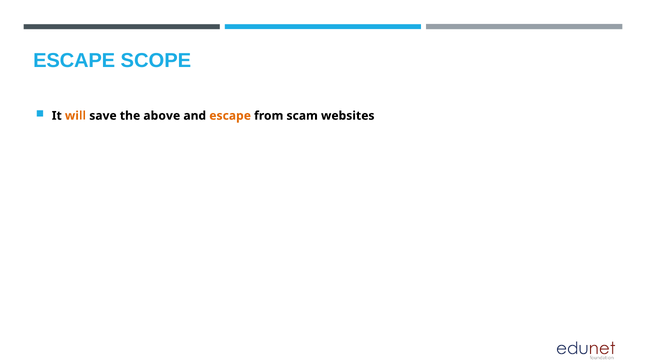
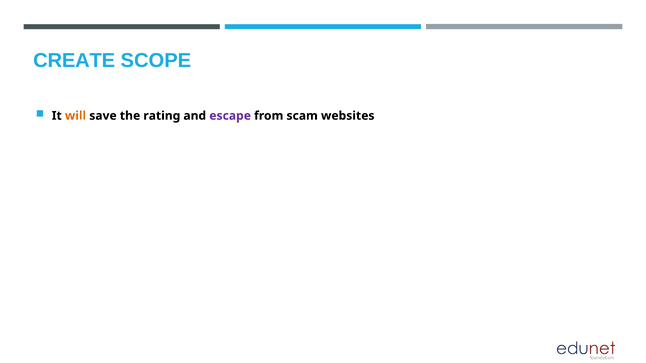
ESCAPE at (74, 61): ESCAPE -> CREATE
above: above -> rating
escape at (230, 116) colour: orange -> purple
